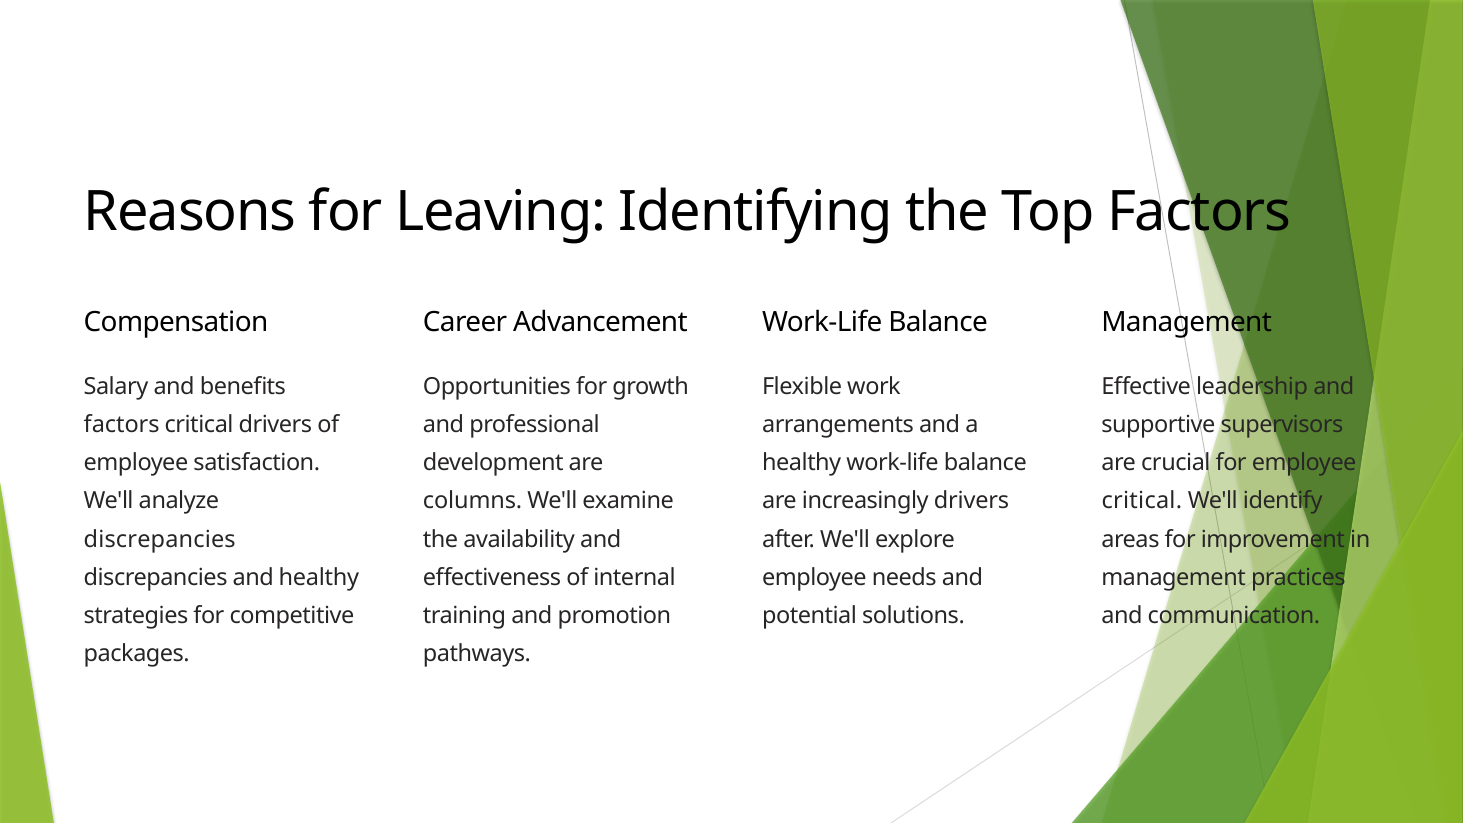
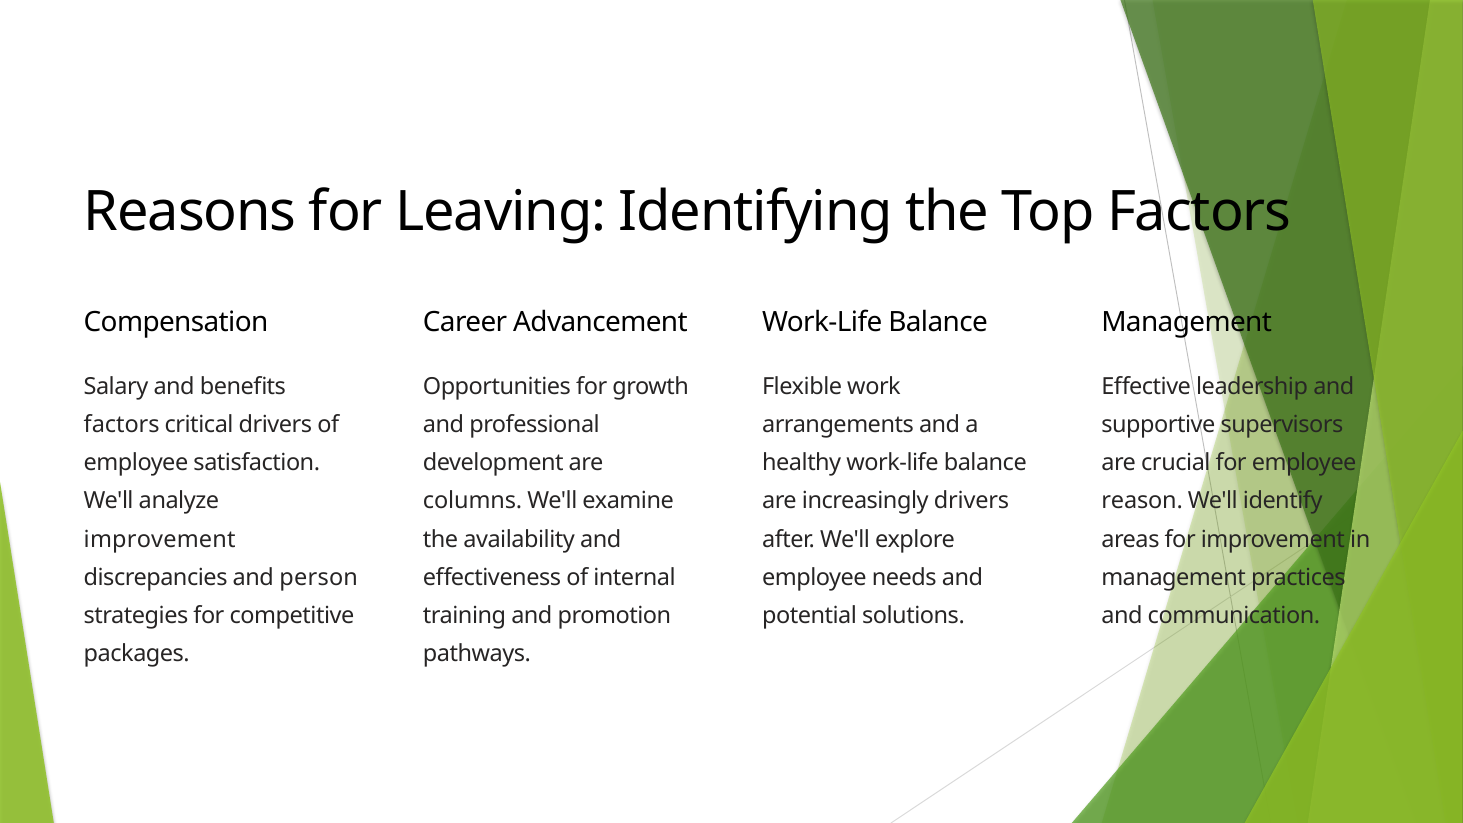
critical at (1142, 501): critical -> reason
discrepancies at (160, 539): discrepancies -> improvement
and healthy: healthy -> person
